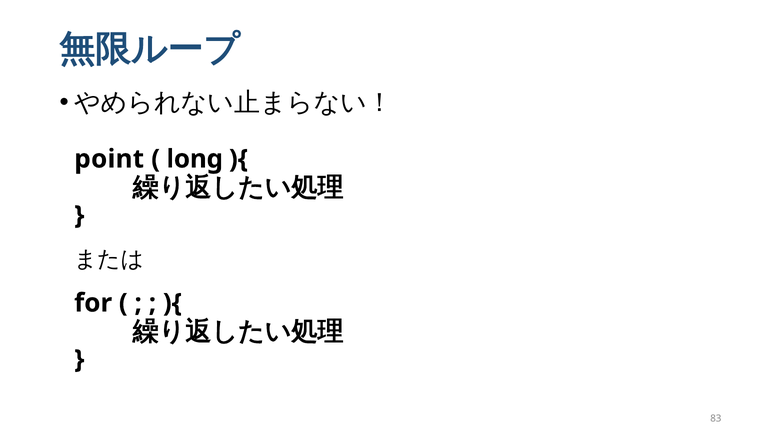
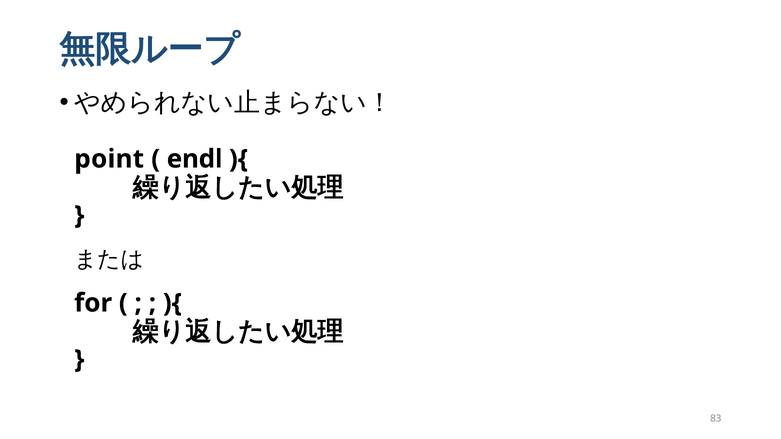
long: long -> endl
